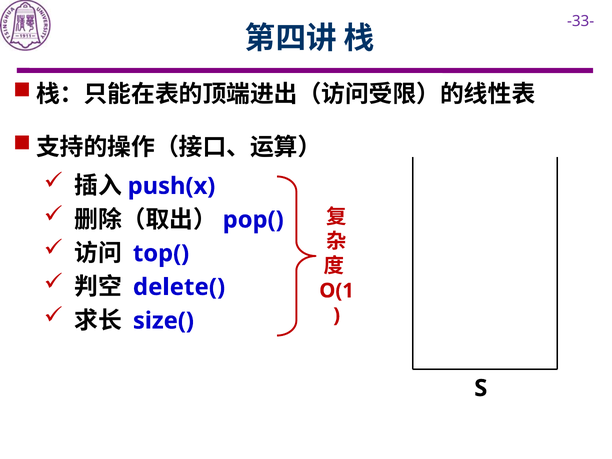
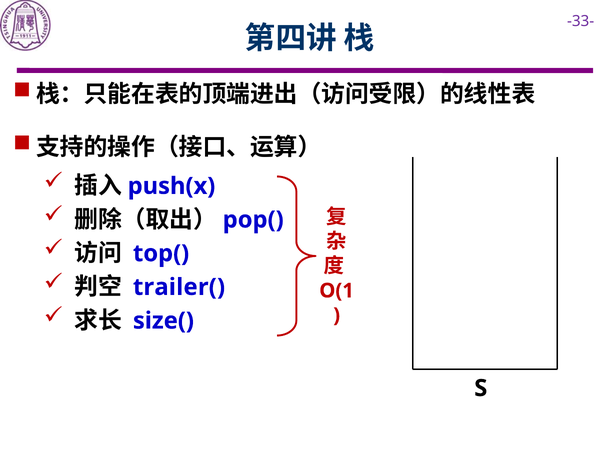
delete(: delete( -> trailer(
